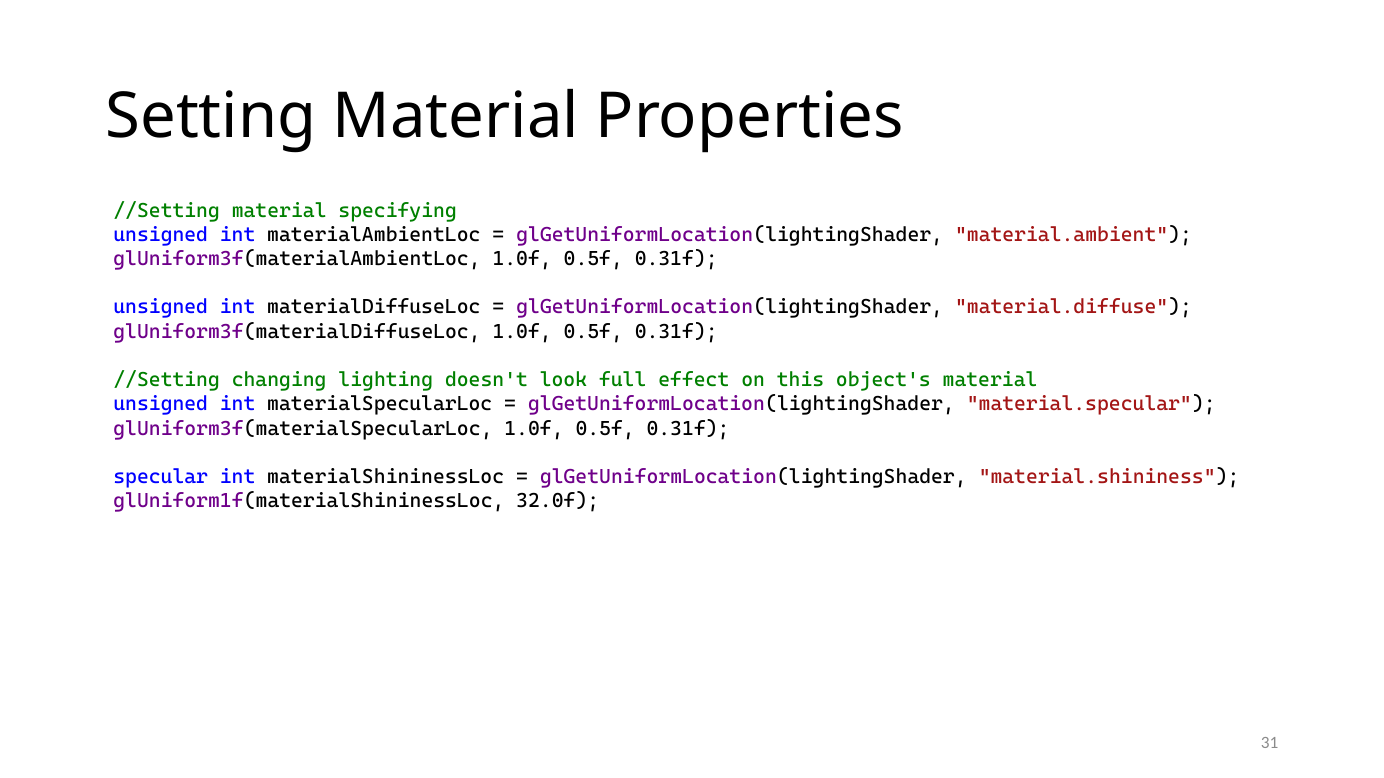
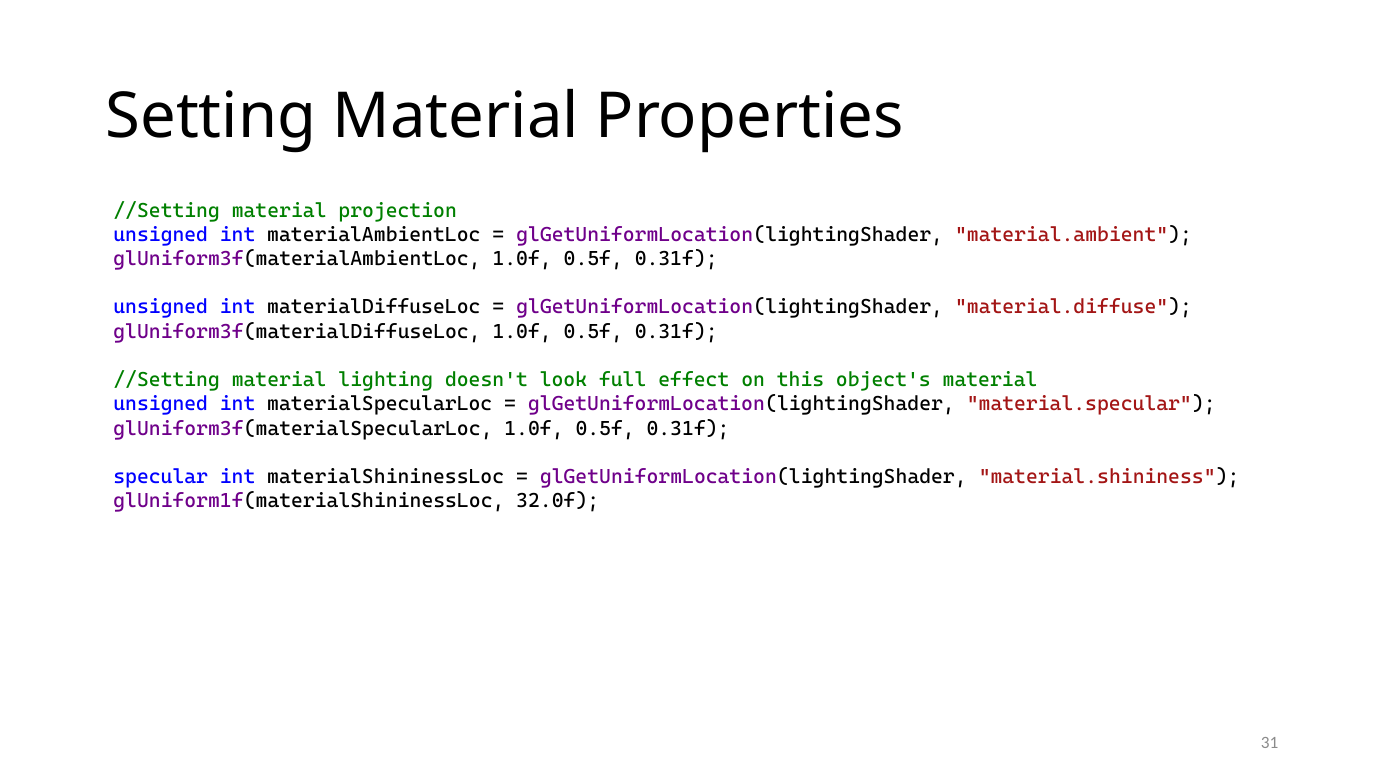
specifying: specifying -> projection
changing at (279, 380): changing -> material
